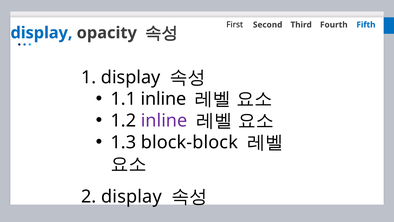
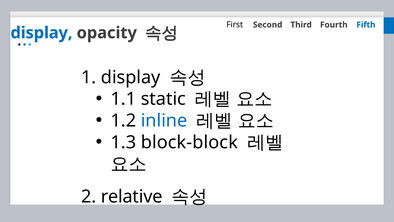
1.1 inline: inline -> static
inline at (164, 121) colour: purple -> blue
2 display: display -> relative
